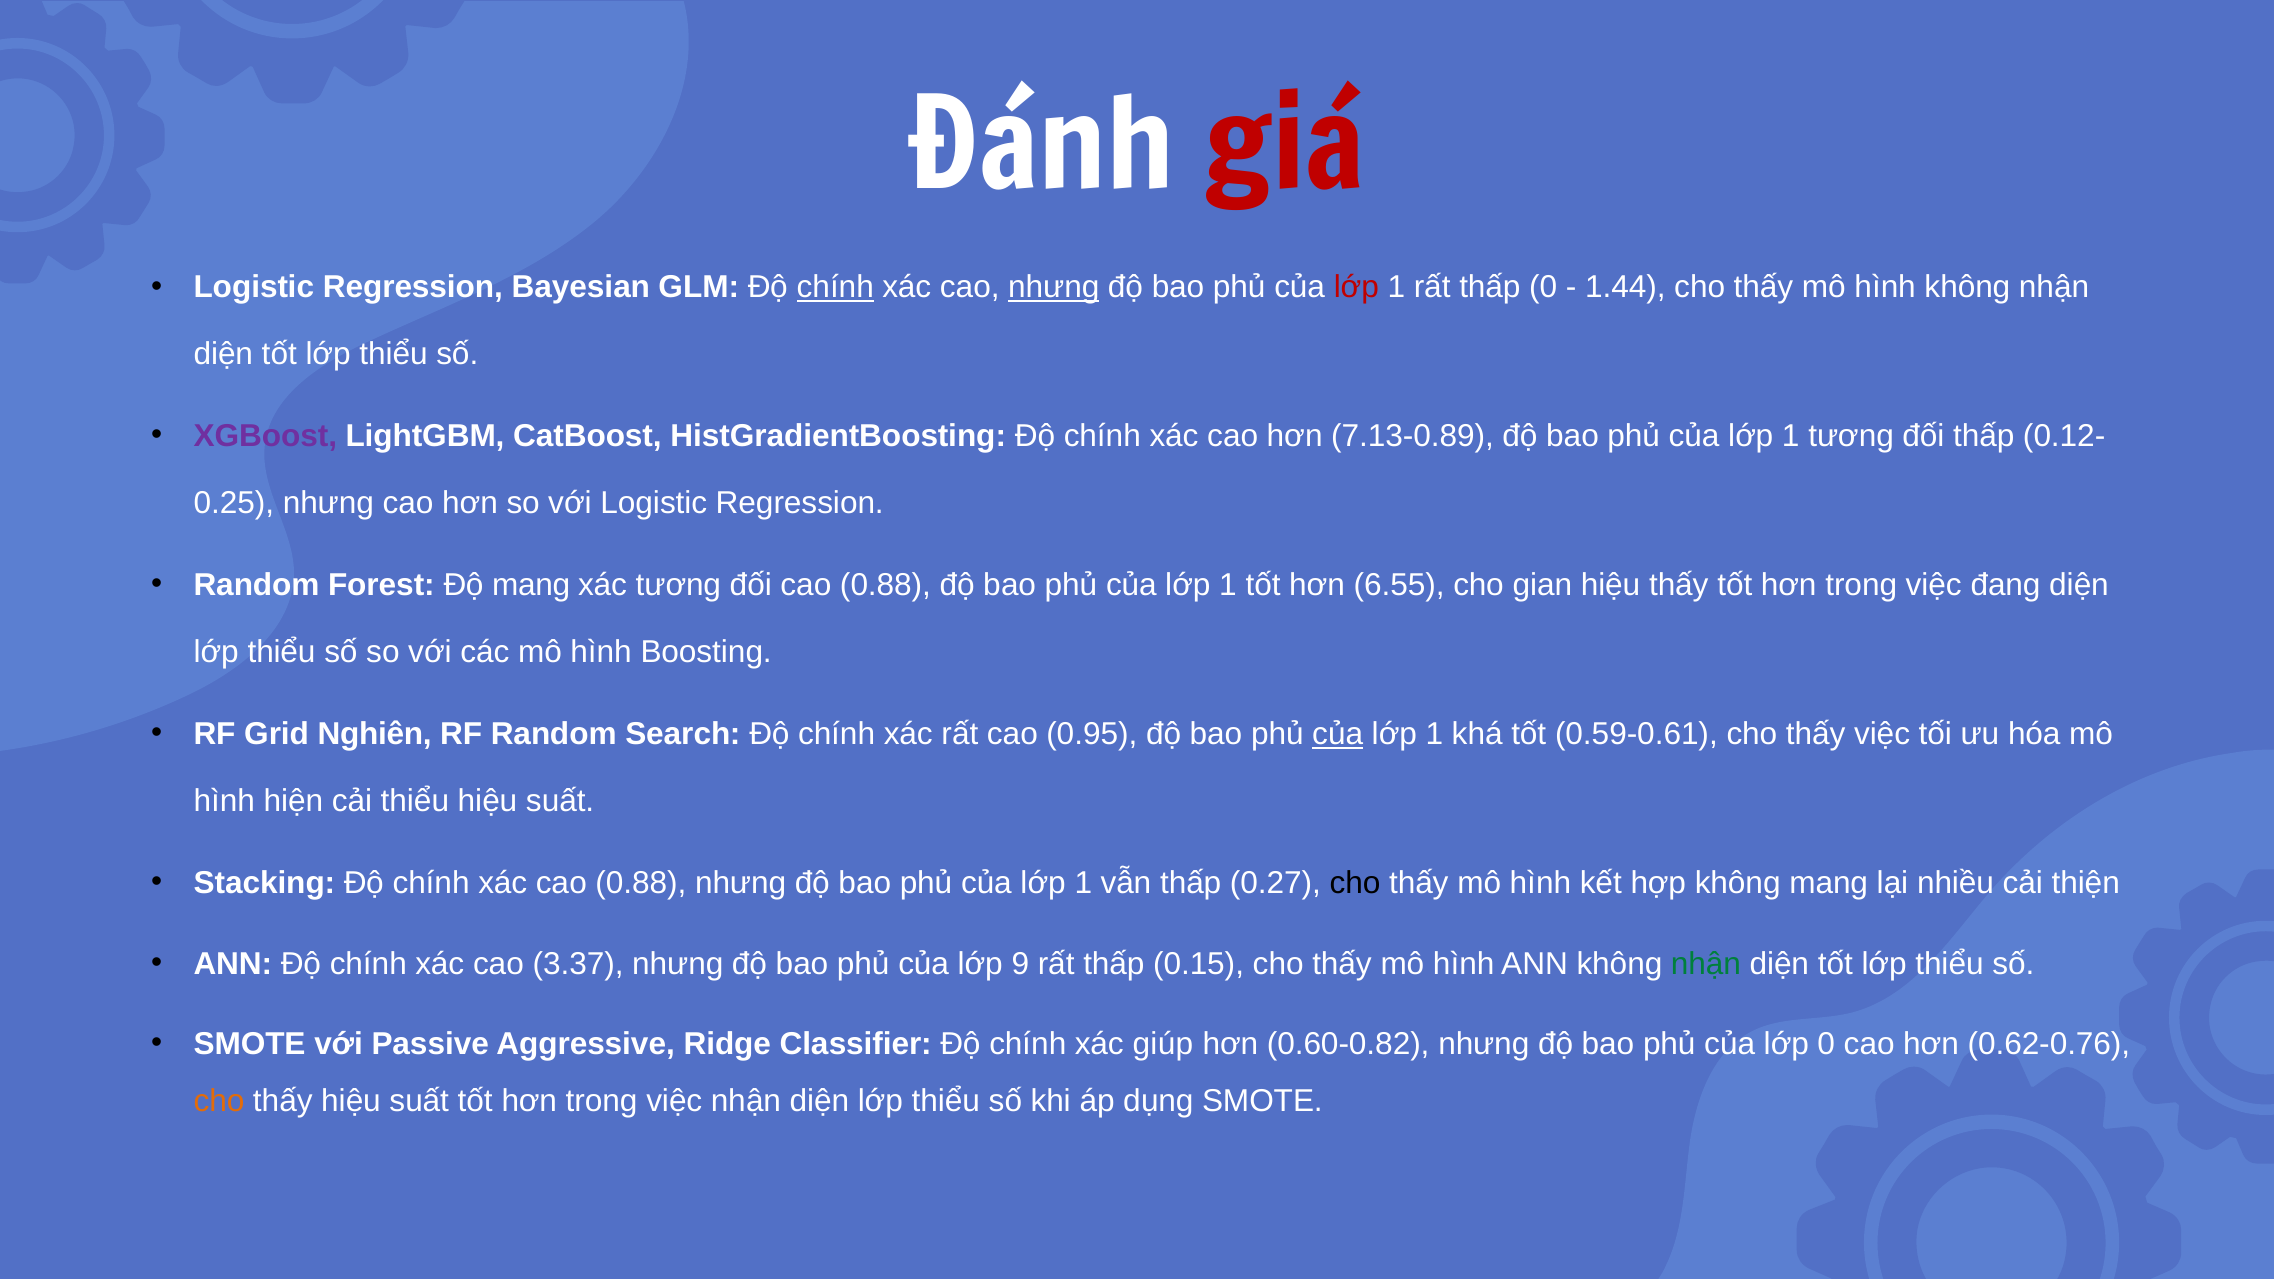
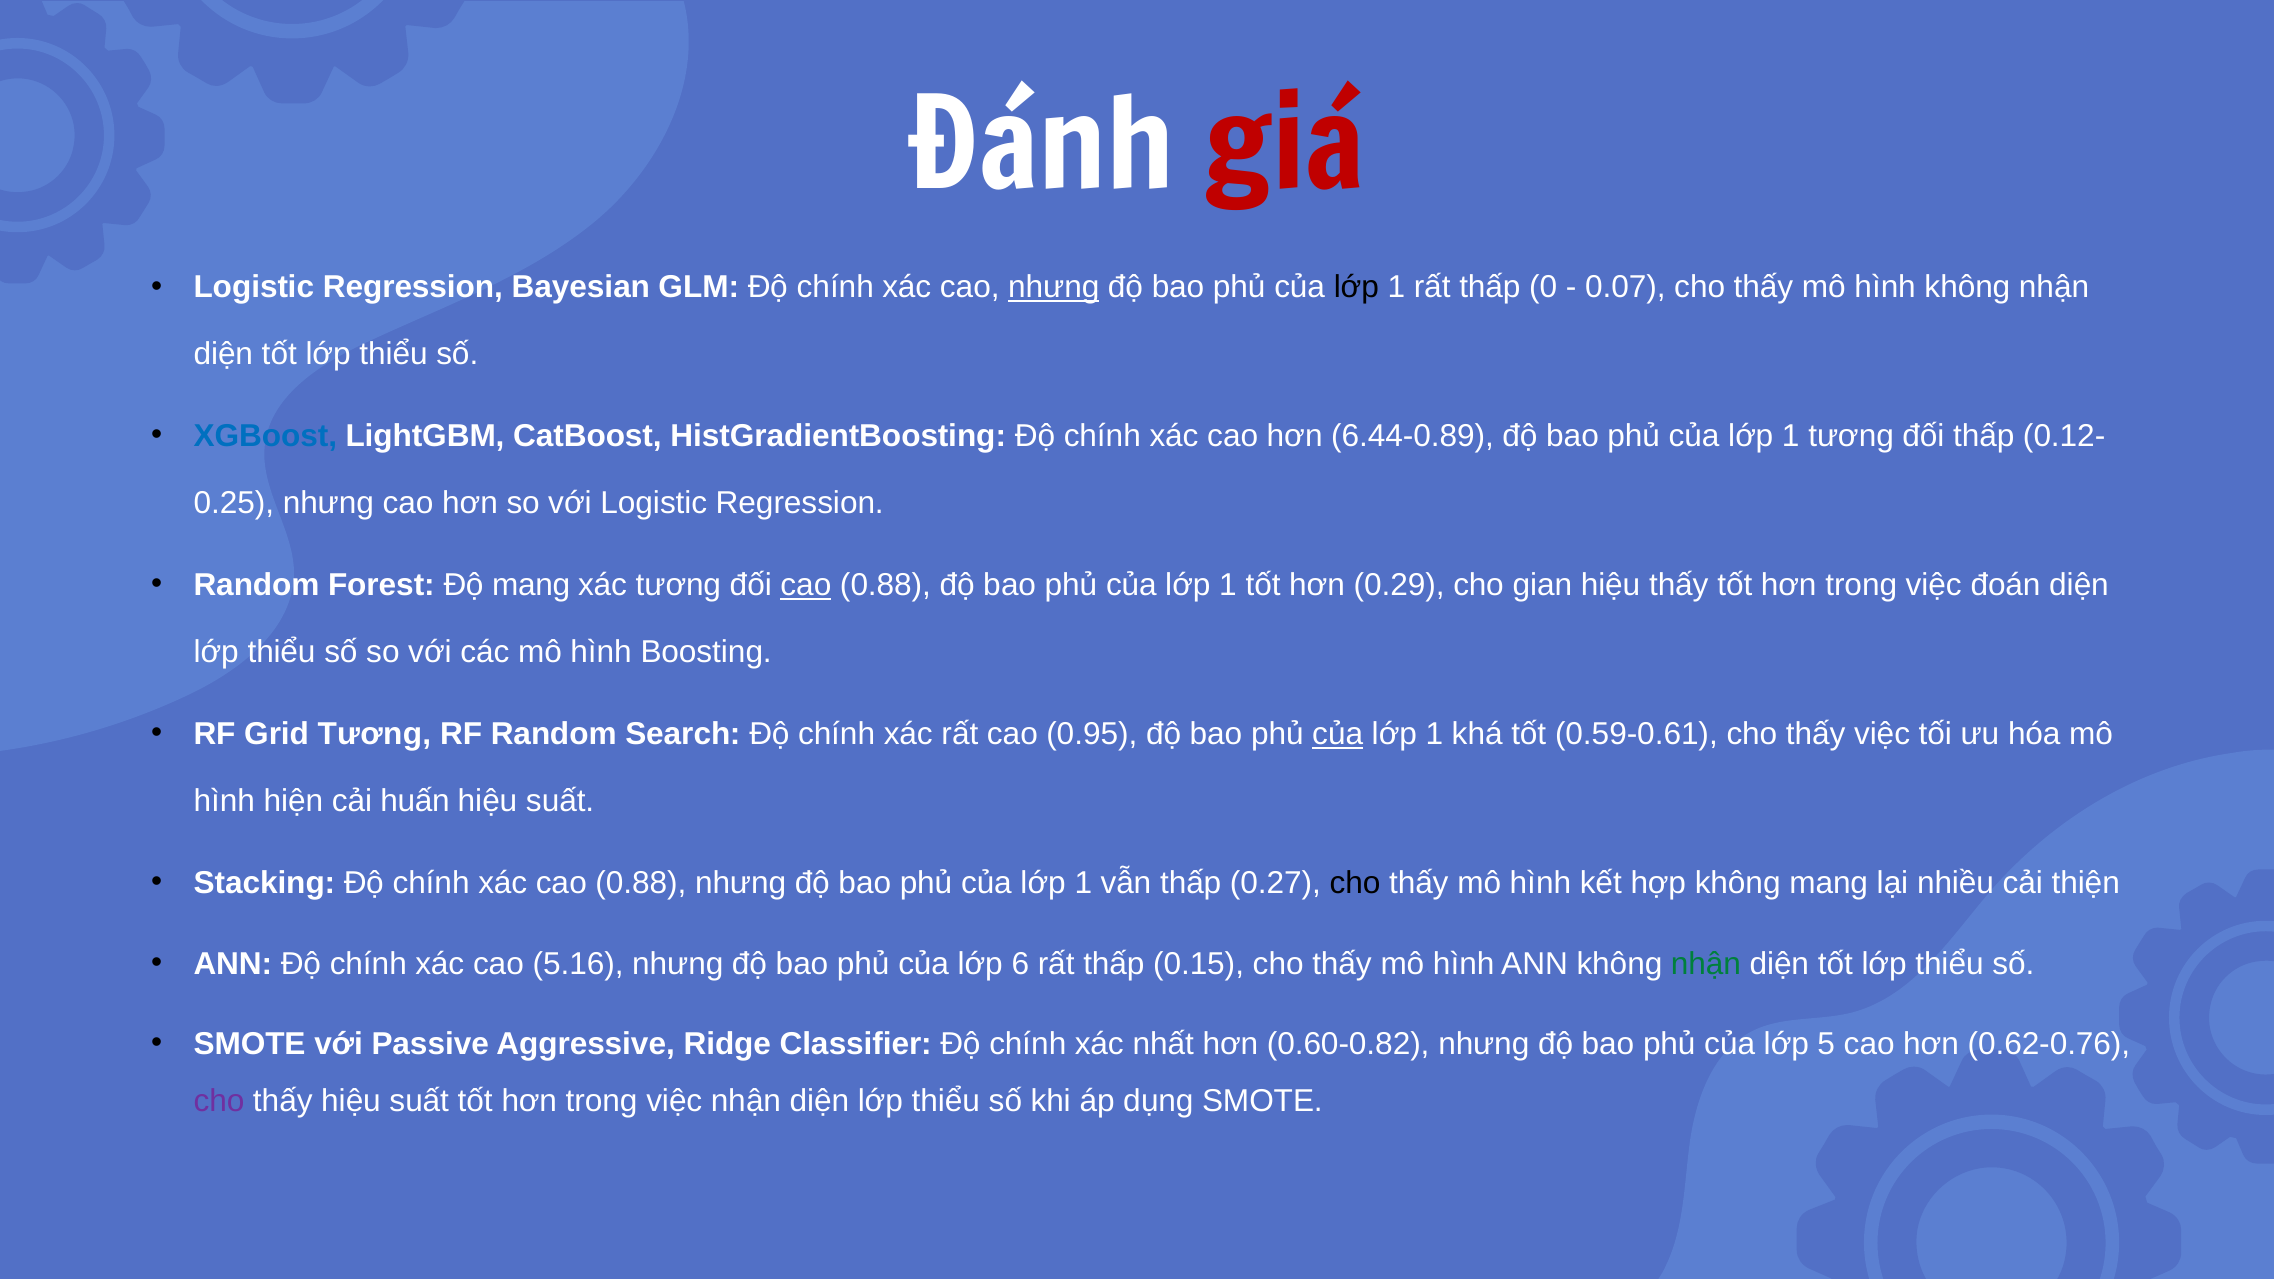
chính at (835, 288) underline: present -> none
lớp at (1356, 288) colour: red -> black
1.44: 1.44 -> 0.07
XGBoost colour: purple -> blue
7.13-0.89: 7.13-0.89 -> 6.44-0.89
cao at (806, 585) underline: none -> present
6.55: 6.55 -> 0.29
đang: đang -> đoán
Grid Nghiên: Nghiên -> Tương
cải thiểu: thiểu -> huấn
3.37: 3.37 -> 5.16
9: 9 -> 6
giúp: giúp -> nhất
lớp 0: 0 -> 5
cho at (219, 1101) colour: orange -> purple
